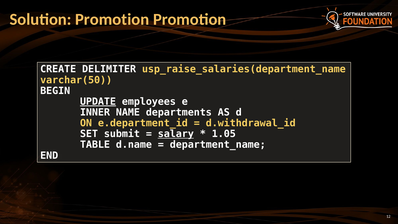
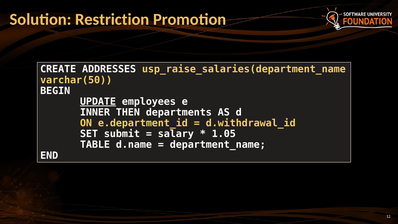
Solution Promotion: Promotion -> Restriction
DELIMITER: DELIMITER -> ADDRESSES
NAME: NAME -> THEN
salary underline: present -> none
